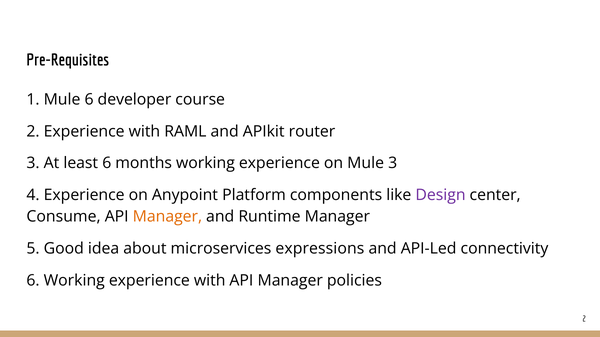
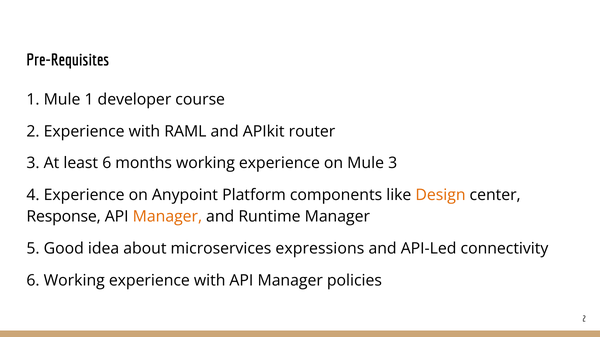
Mule 6: 6 -> 1
Design colour: purple -> orange
Consume: Consume -> Response
